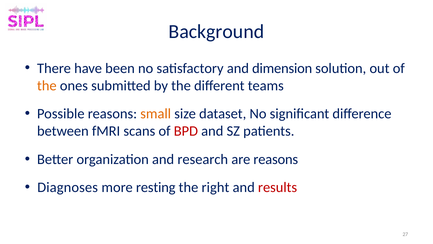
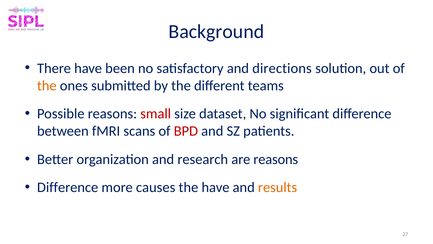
dimension: dimension -> directions
small colour: orange -> red
Diagnoses at (68, 187): Diagnoses -> Difference
resting: resting -> causes
the right: right -> have
results colour: red -> orange
